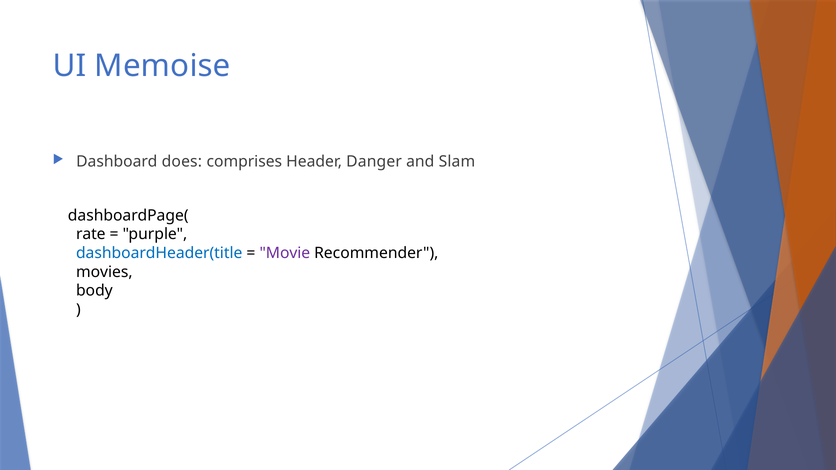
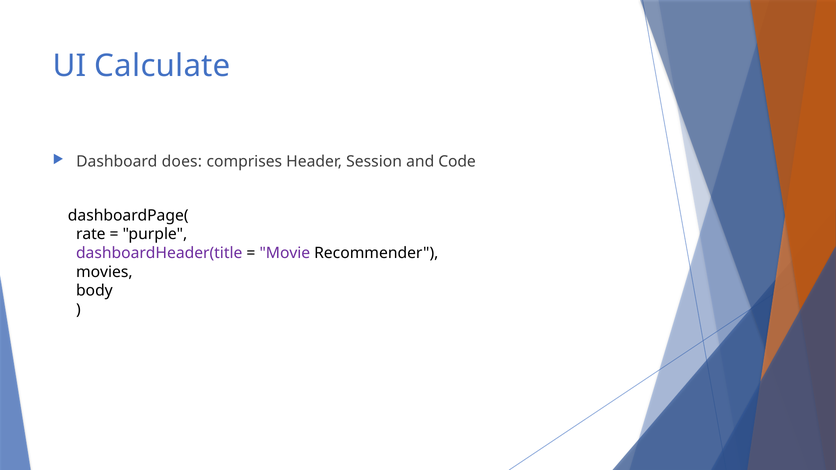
Memoise: Memoise -> Calculate
Danger: Danger -> Session
Slam: Slam -> Code
dashboardHeader(title colour: blue -> purple
